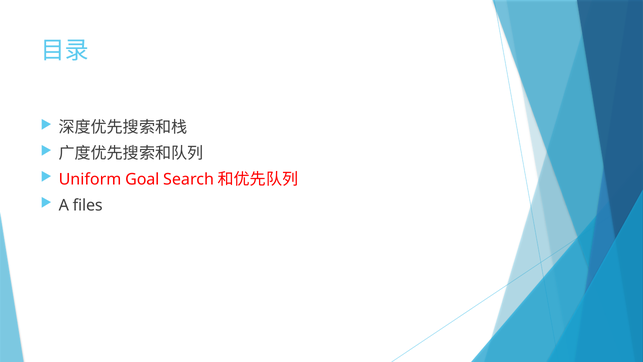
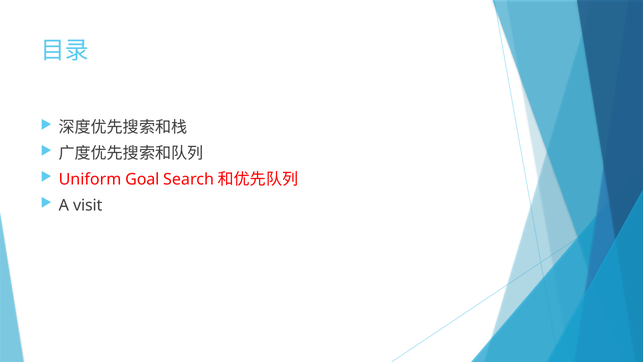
files: files -> visit
